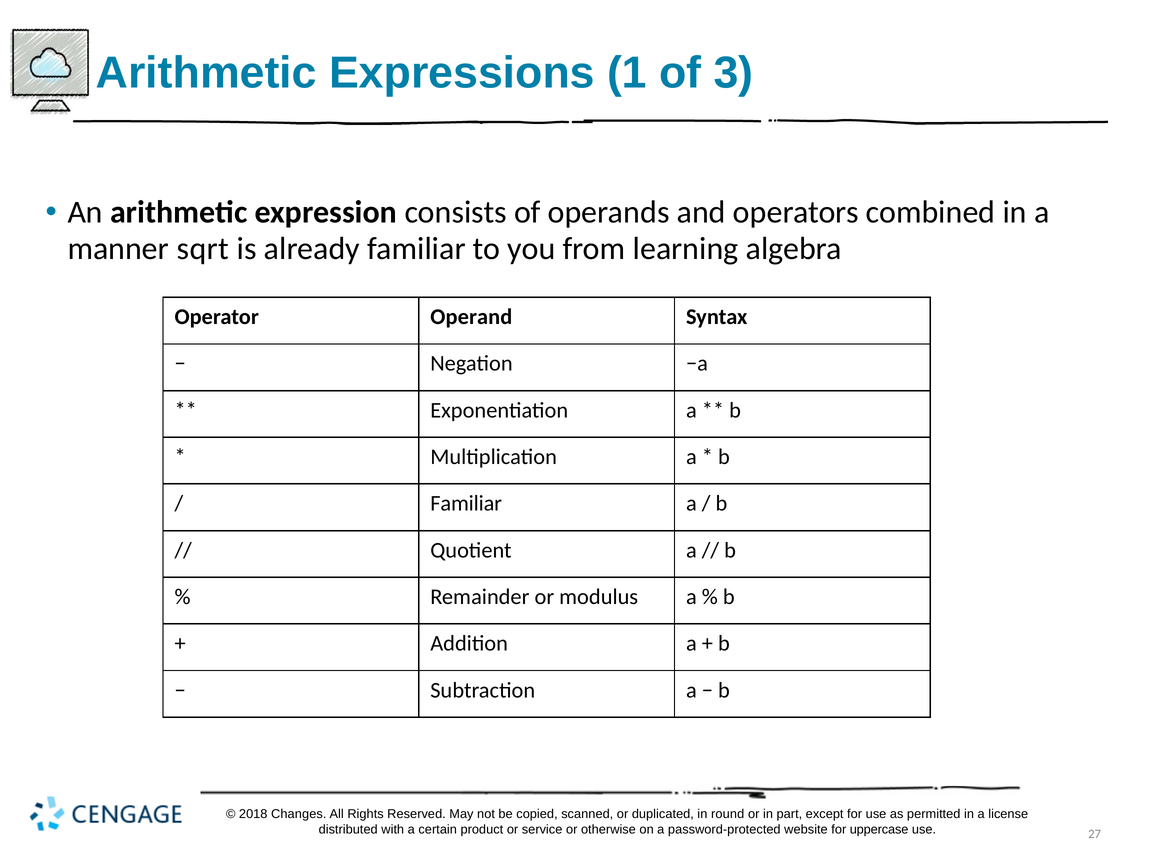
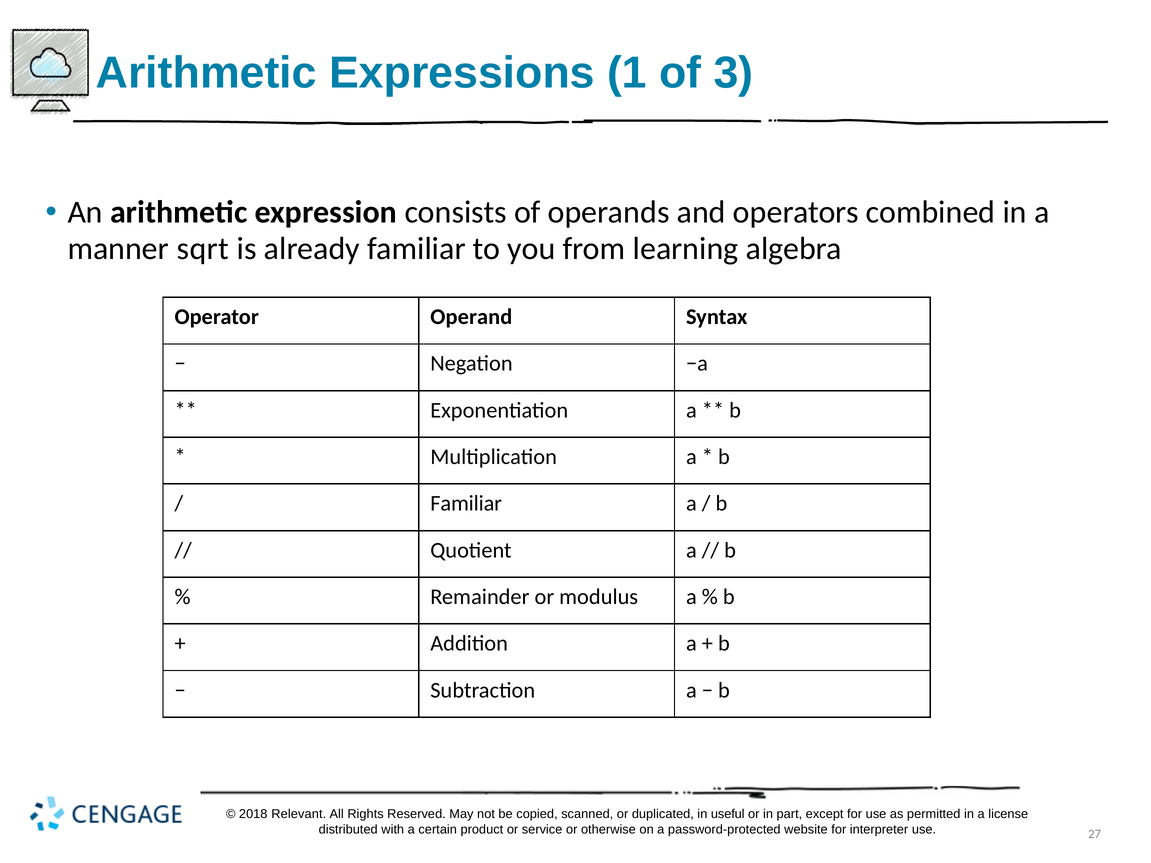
Changes: Changes -> Relevant
round: round -> useful
uppercase: uppercase -> interpreter
